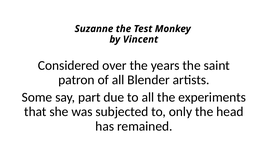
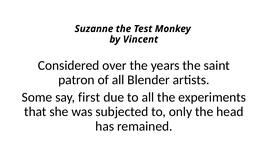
part: part -> first
